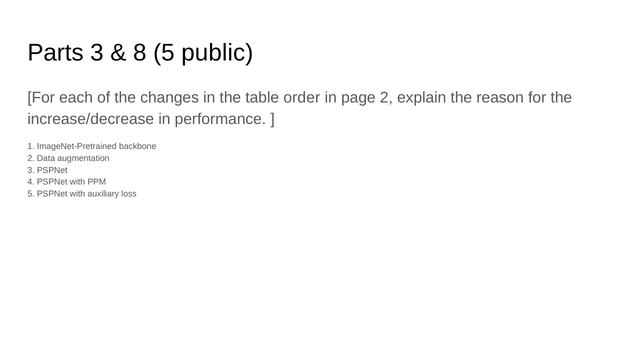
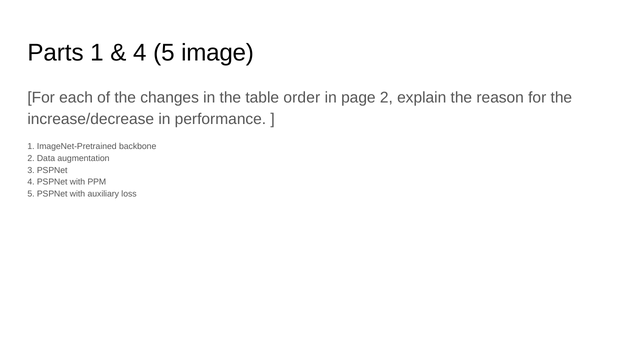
Parts 3: 3 -> 1
8 at (140, 53): 8 -> 4
public: public -> image
